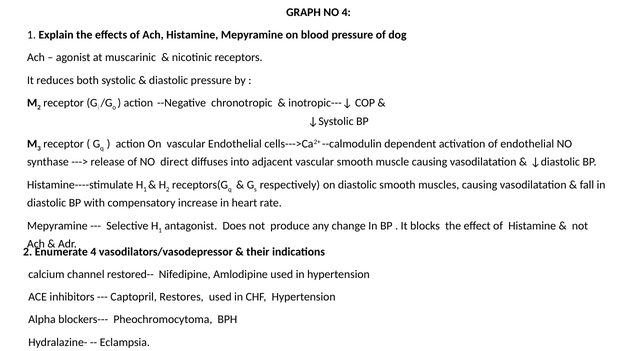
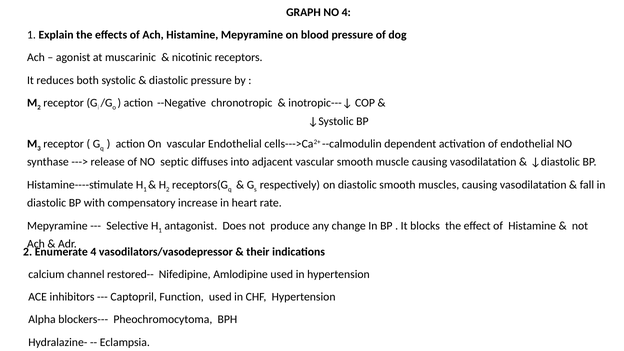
direct: direct -> septic
Restores: Restores -> Function
